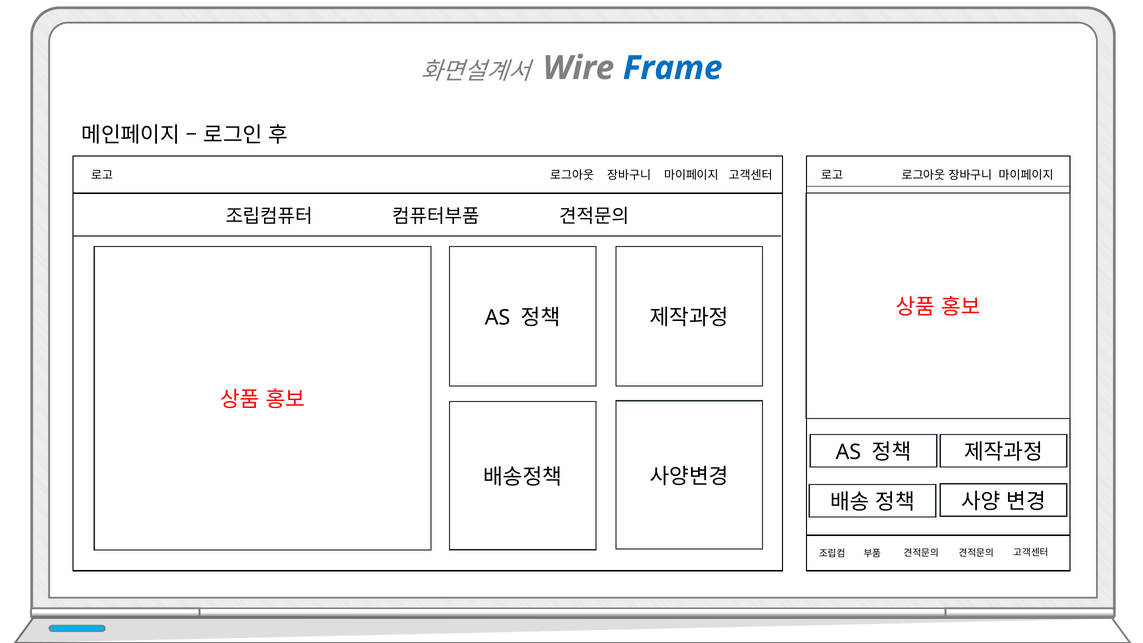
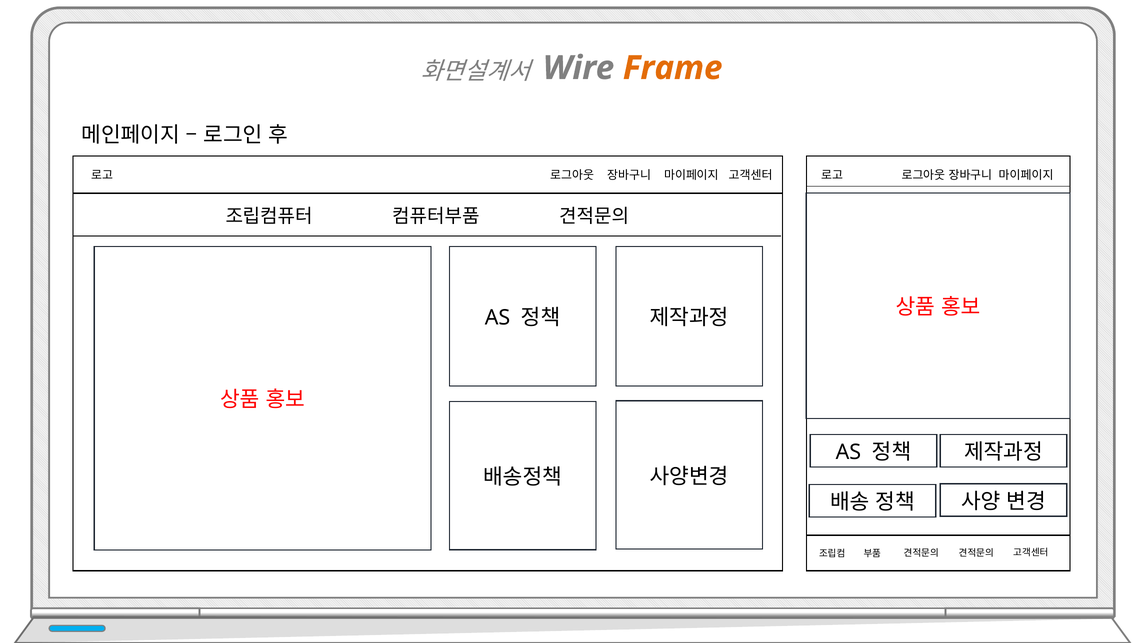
Frame colour: blue -> orange
